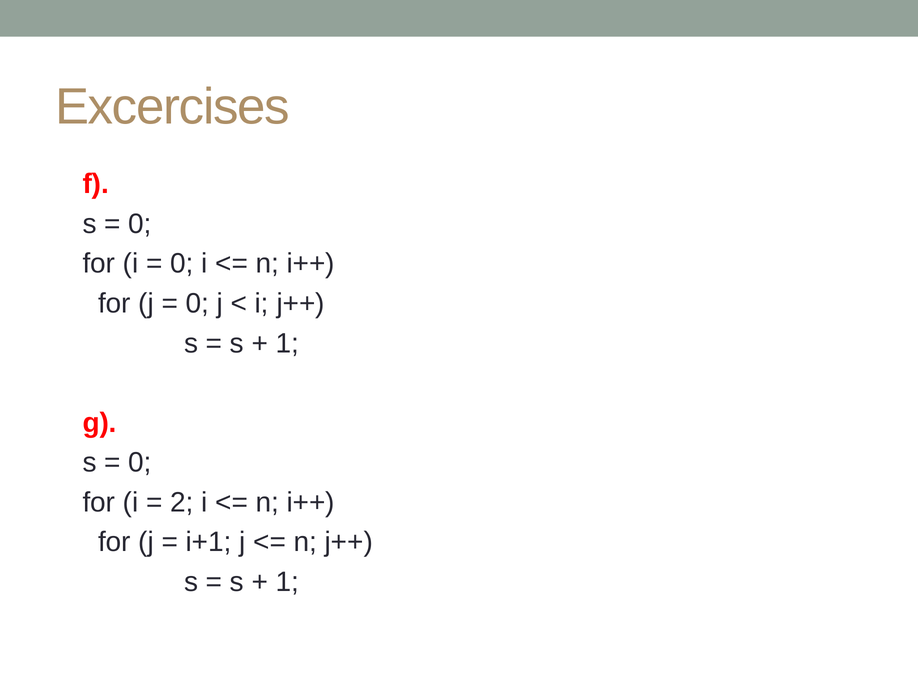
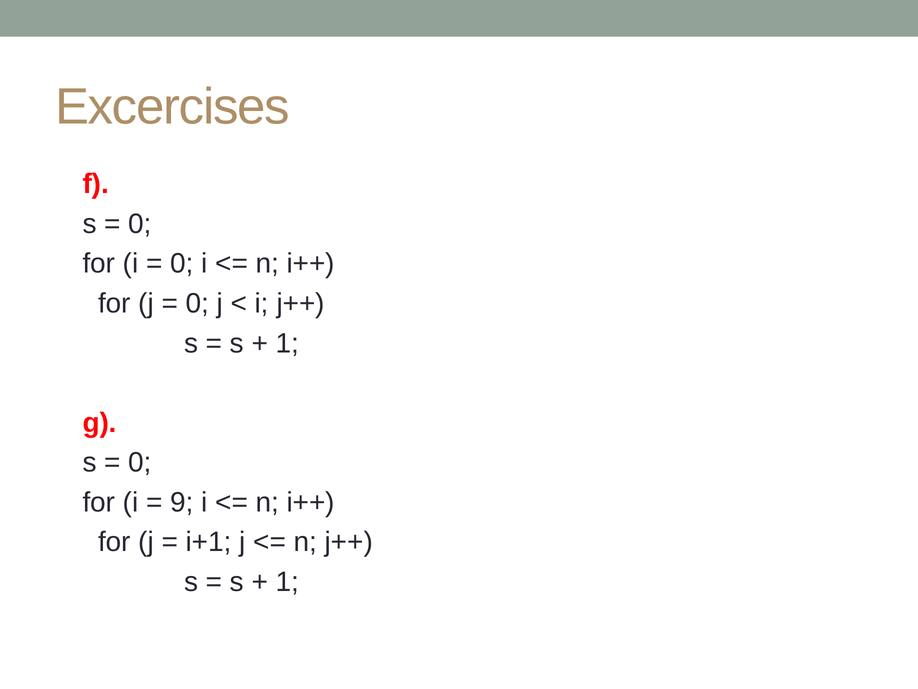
2: 2 -> 9
